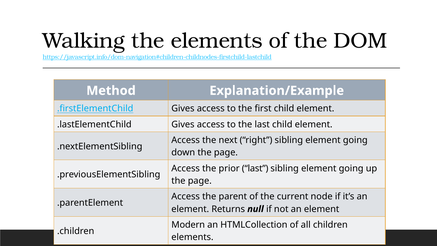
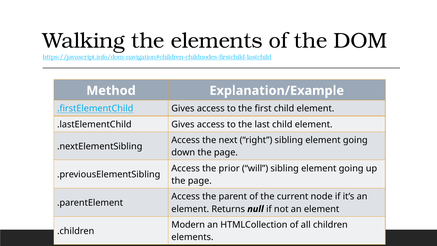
prior last: last -> will
